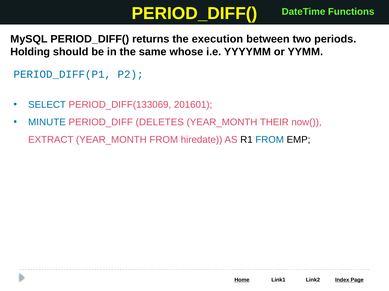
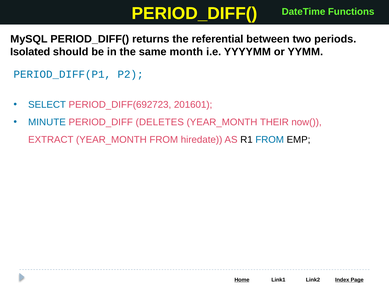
execution: execution -> referential
Holding: Holding -> Isolated
whose: whose -> month
PERIOD_DIFF(133069: PERIOD_DIFF(133069 -> PERIOD_DIFF(692723
